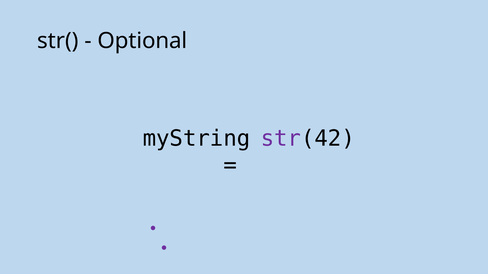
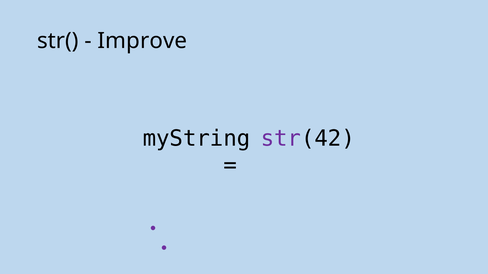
Optional: Optional -> Improve
